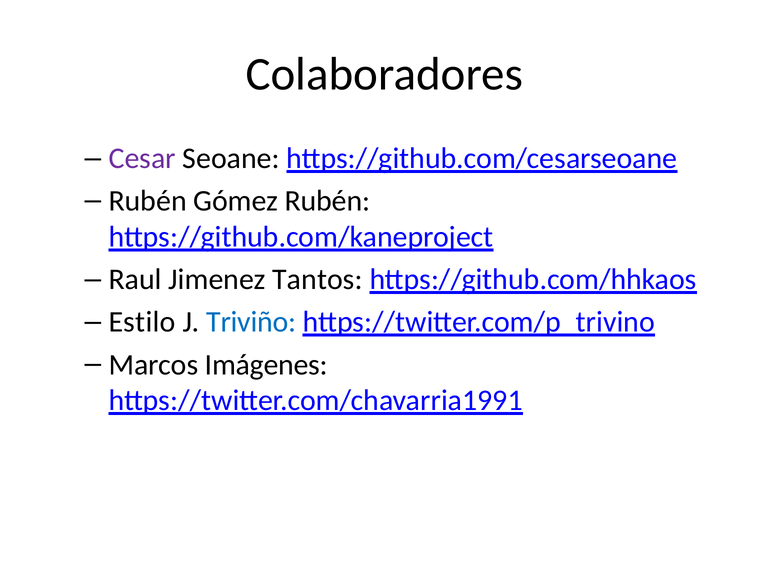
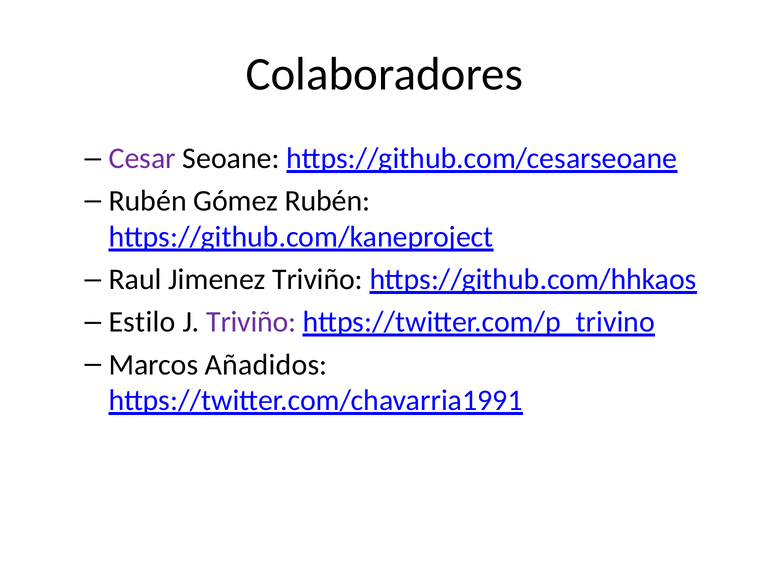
Jimenez Tantos: Tantos -> Triviño
Triviño at (251, 322) colour: blue -> purple
Imágenes: Imágenes -> Añadidos
